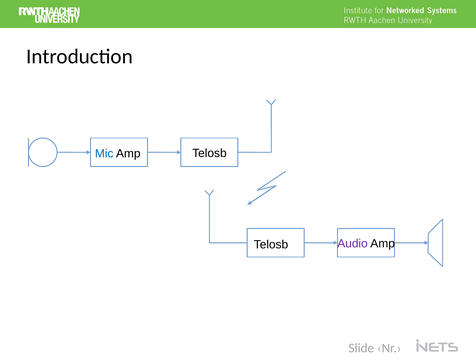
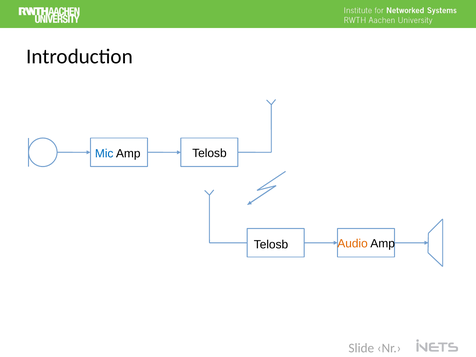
Audio colour: purple -> orange
